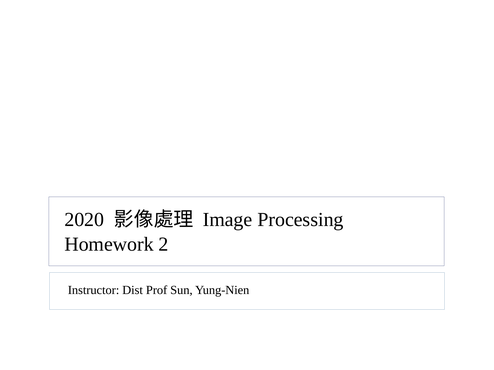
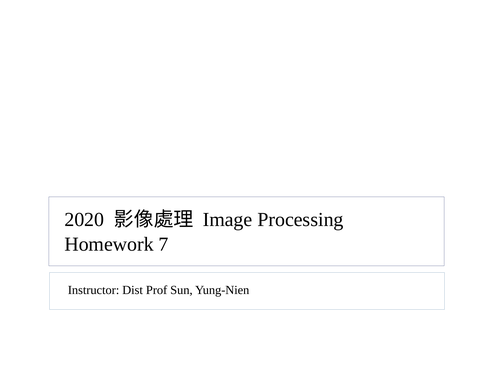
2: 2 -> 7
